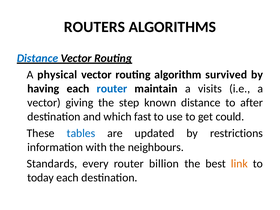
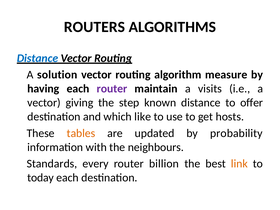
physical: physical -> solution
survived: survived -> measure
router at (112, 89) colour: blue -> purple
after: after -> offer
fast: fast -> like
could: could -> hosts
tables colour: blue -> orange
restrictions: restrictions -> probability
